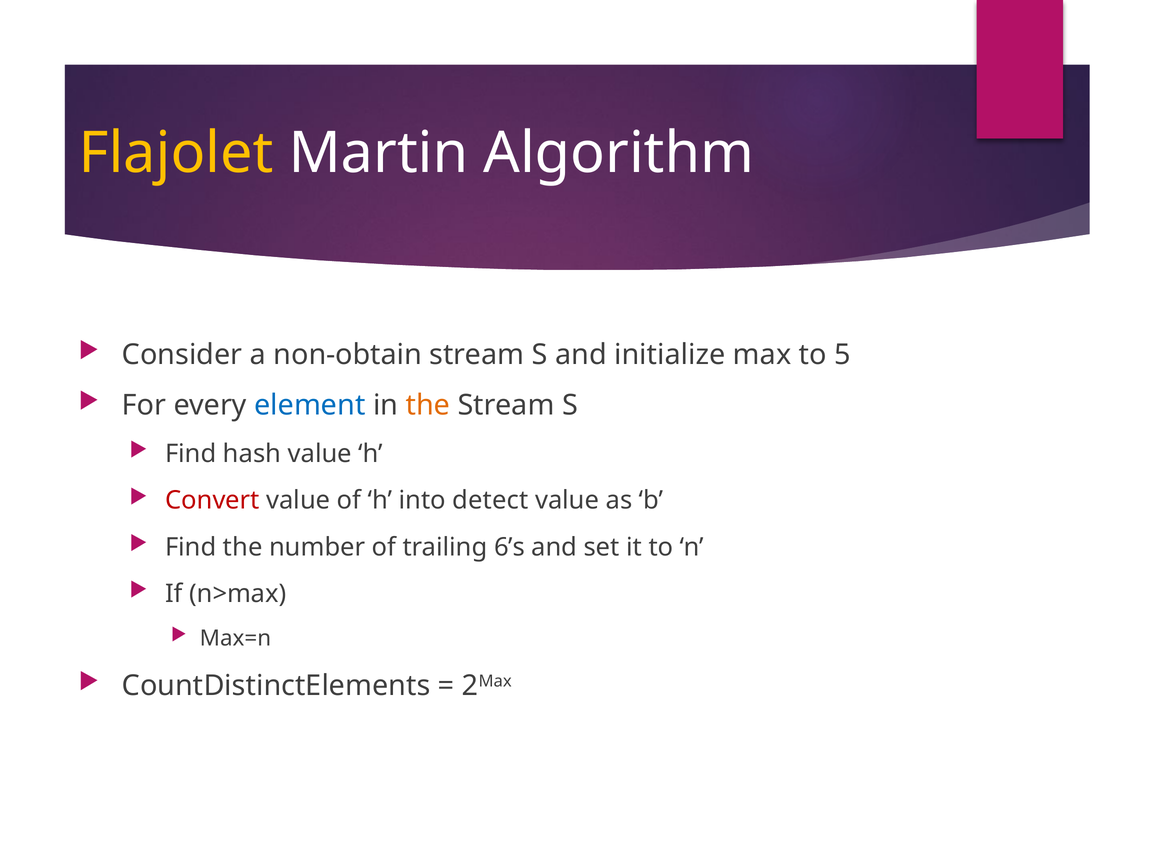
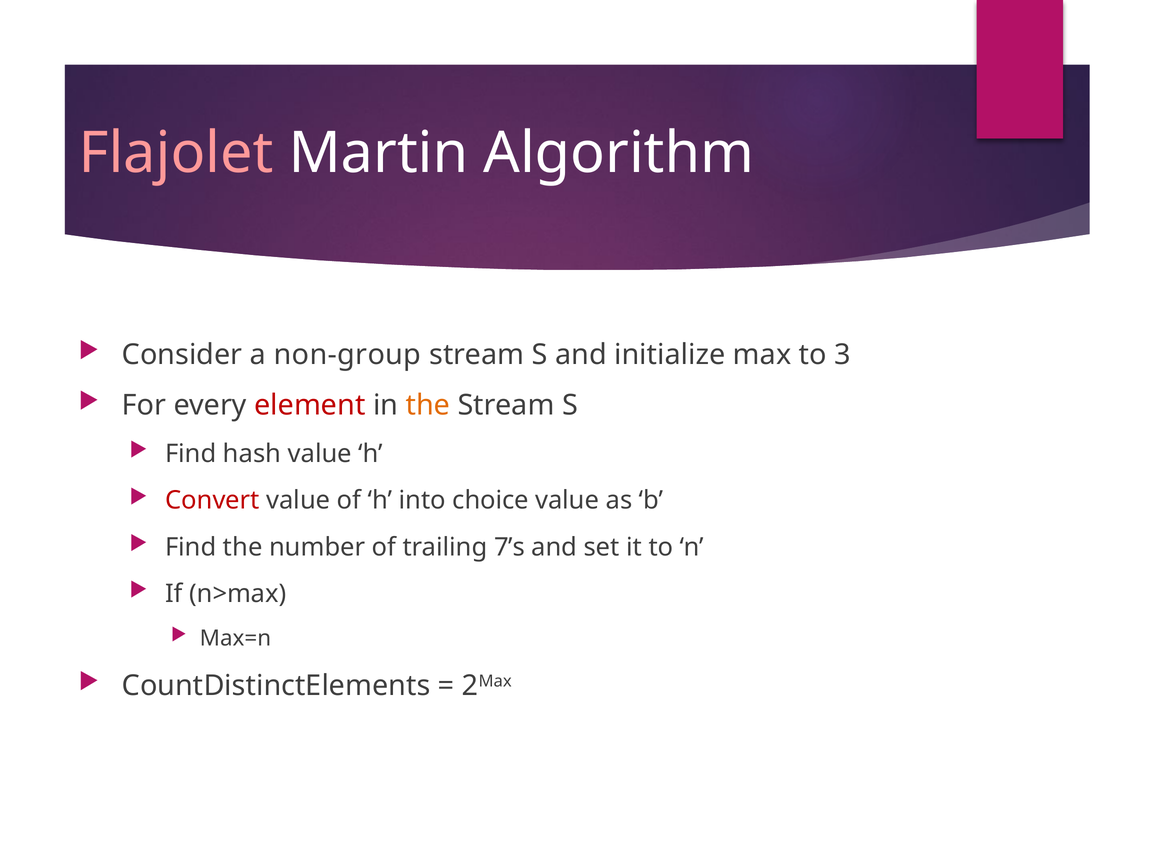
Flajolet colour: yellow -> pink
non-obtain: non-obtain -> non-group
5: 5 -> 3
element colour: blue -> red
detect: detect -> choice
6’s: 6’s -> 7’s
